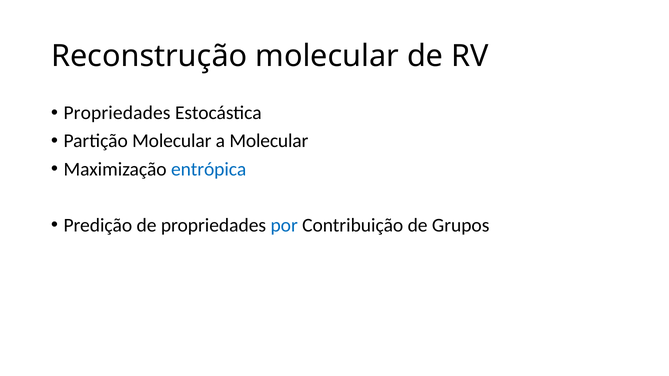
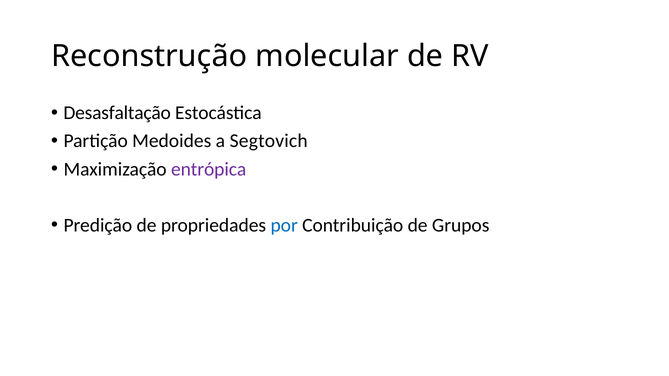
Propriedades at (117, 113): Propriedades -> Desasfaltação
Partição Molecular: Molecular -> Medoides
a Molecular: Molecular -> Segtovich
entrópica colour: blue -> purple
